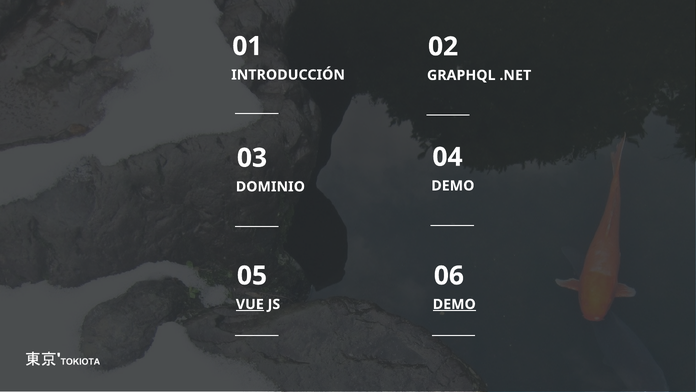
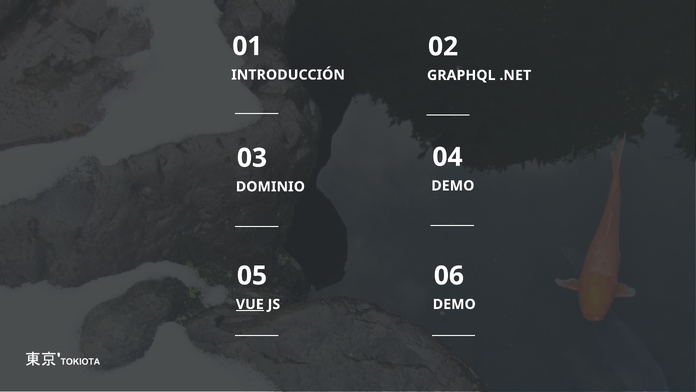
DEMO at (454, 304) underline: present -> none
